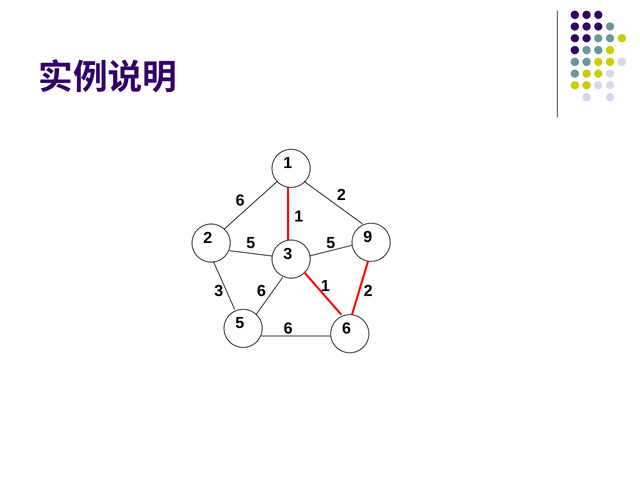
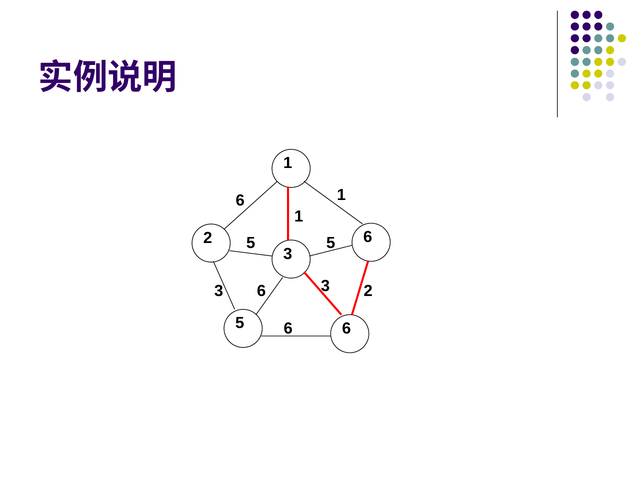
2 at (341, 195): 2 -> 1
2 9: 9 -> 6
3 1: 1 -> 3
